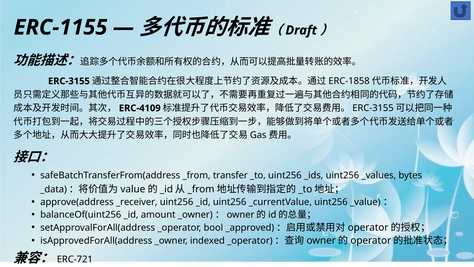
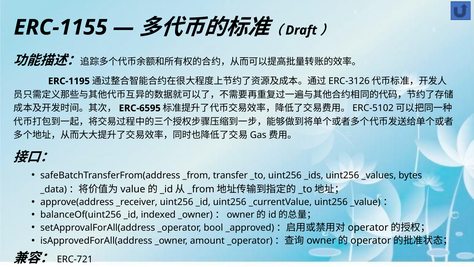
ERC-3155 at (69, 81): ERC-3155 -> ERC-1195
ERC-1858: ERC-1858 -> ERC-3126
ERC-4109: ERC-4109 -> ERC-6595
ERC-3155 at (373, 108): ERC-3155 -> ERC-5102
amount: amount -> indexed
indexed: indexed -> amount
